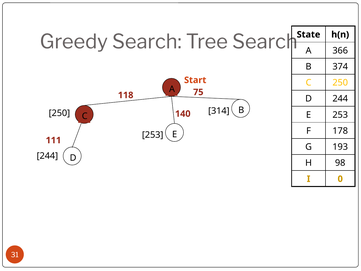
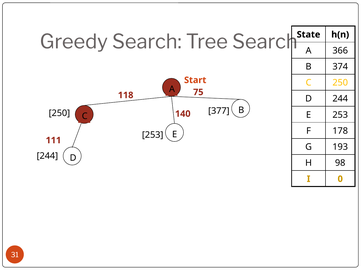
314: 314 -> 377
